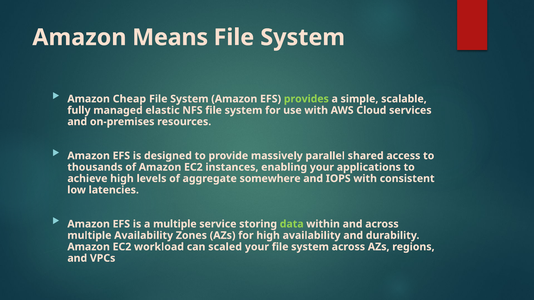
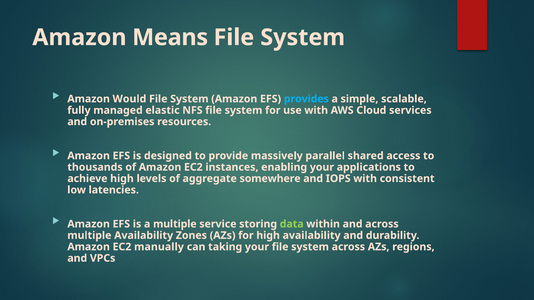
Cheap: Cheap -> Would
provides colour: light green -> light blue
workload: workload -> manually
scaled: scaled -> taking
